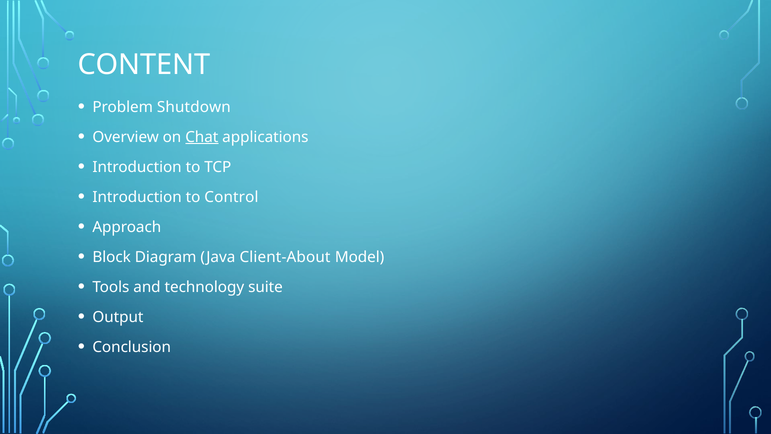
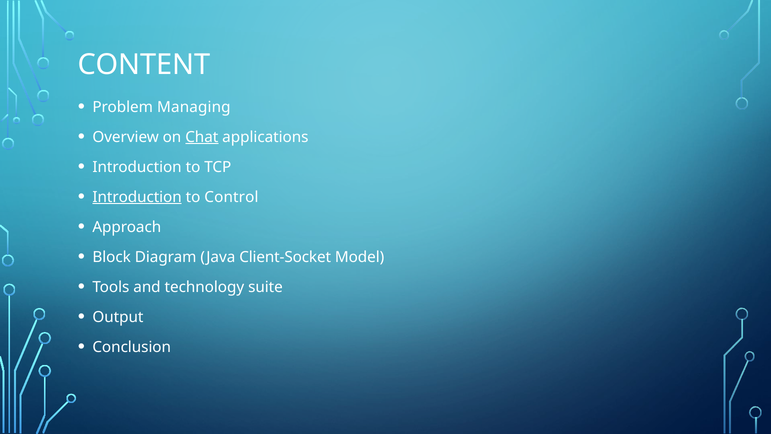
Shutdown: Shutdown -> Managing
Introduction at (137, 197) underline: none -> present
Client-About: Client-About -> Client-Socket
